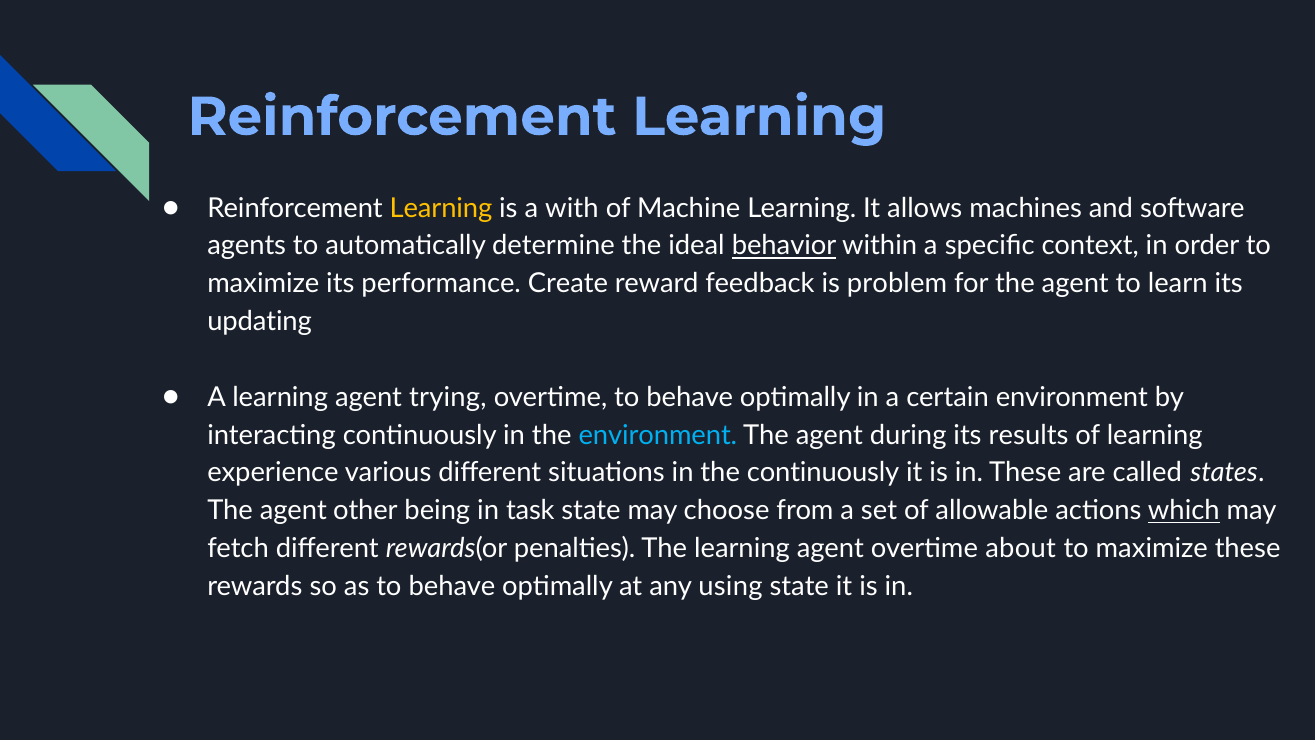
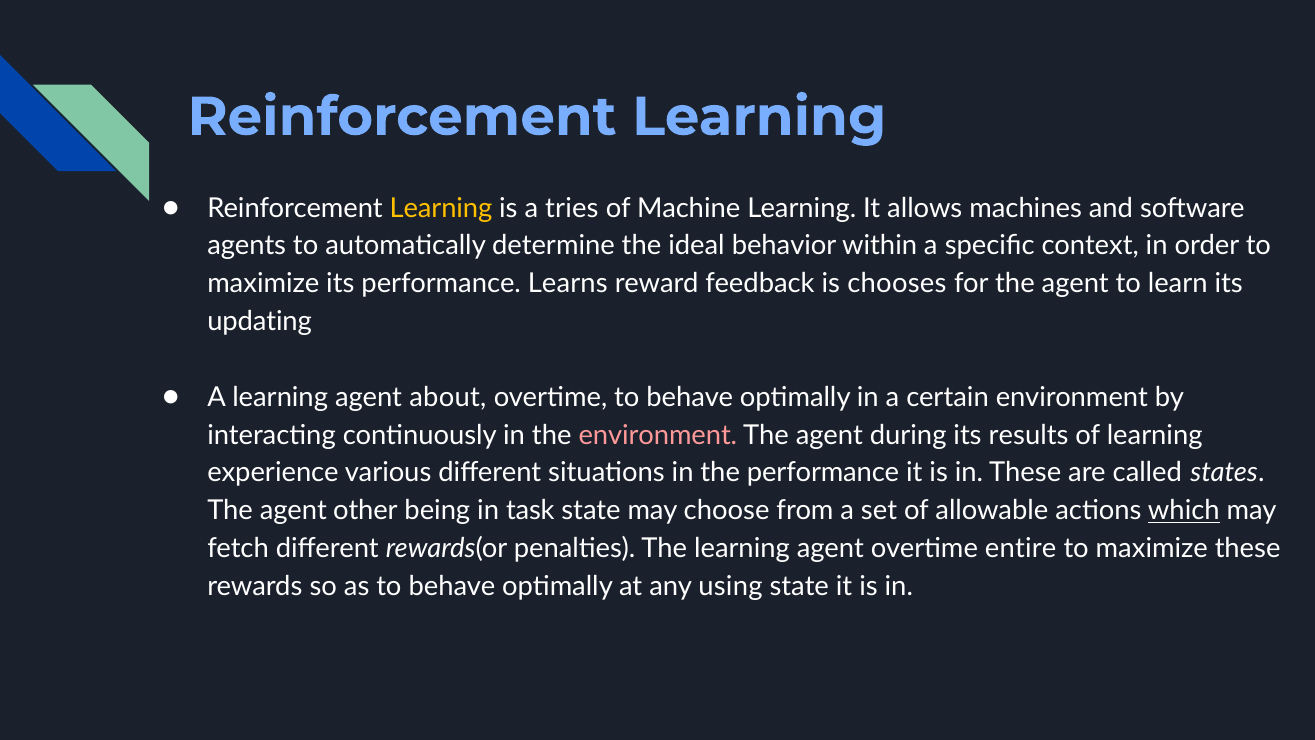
with: with -> tries
behavior underline: present -> none
Create: Create -> Learns
problem: problem -> chooses
trying: trying -> about
environment at (658, 435) colour: light blue -> pink
the continuously: continuously -> performance
about: about -> entire
